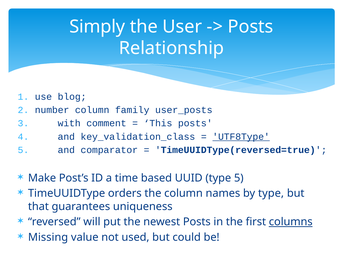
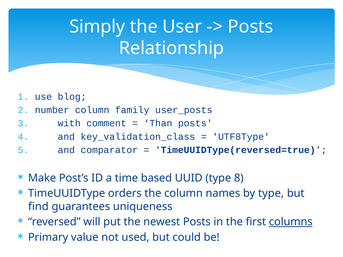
This: This -> Than
UTF8Type underline: present -> none
type 5: 5 -> 8
that: that -> find
Missing: Missing -> Primary
